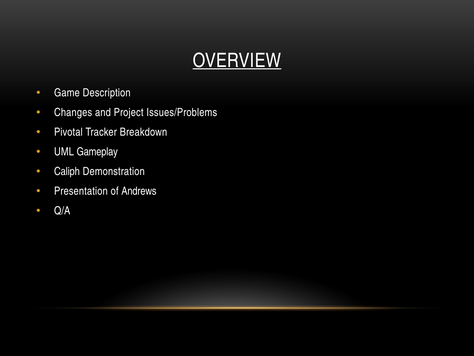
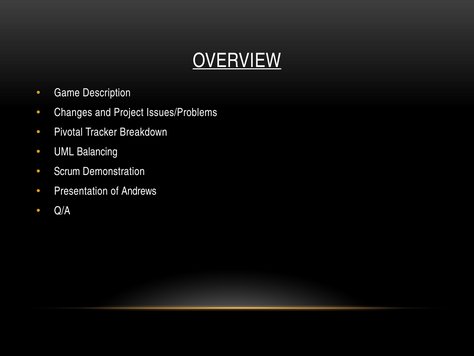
Gameplay: Gameplay -> Balancing
Caliph: Caliph -> Scrum
